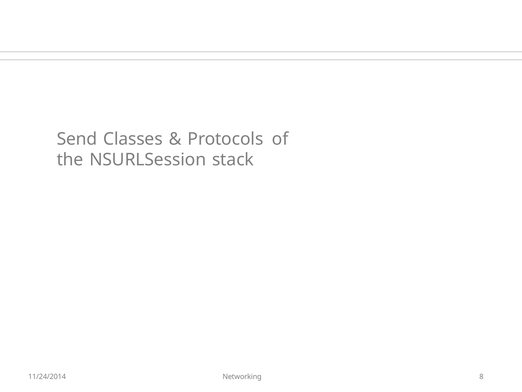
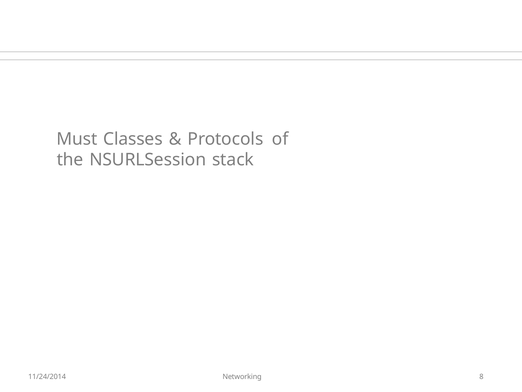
Send: Send -> Must
